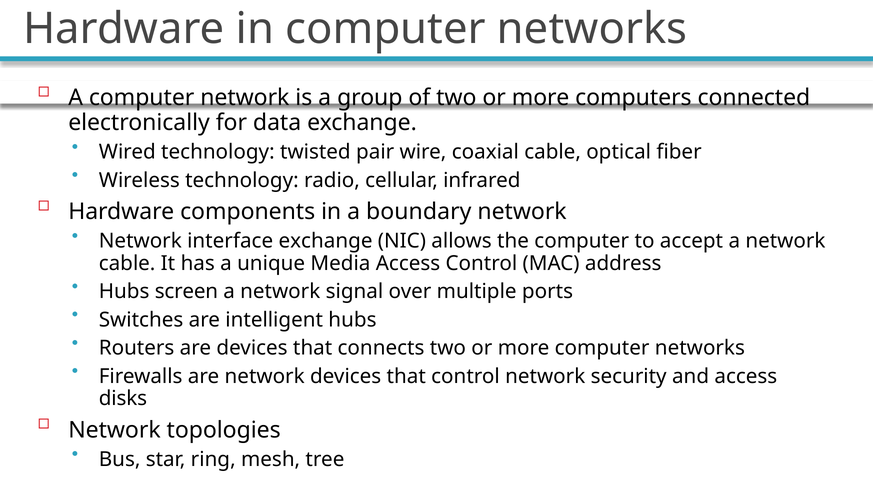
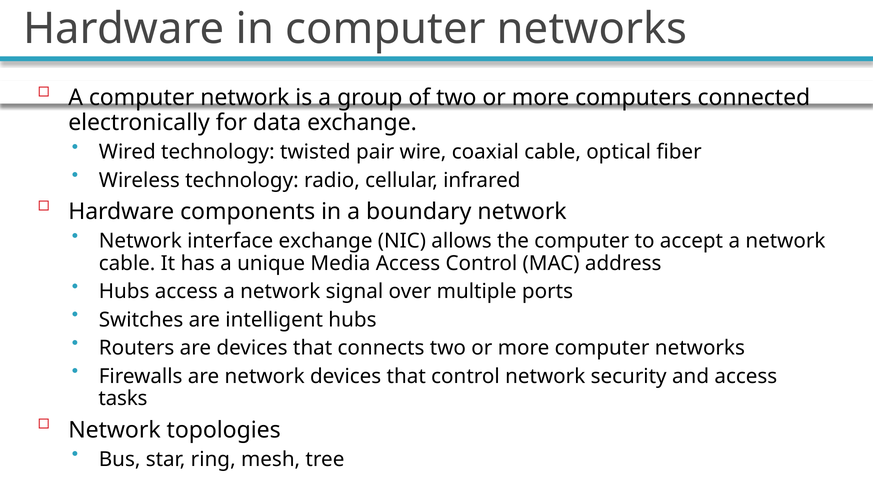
Hubs screen: screen -> access
disks: disks -> tasks
